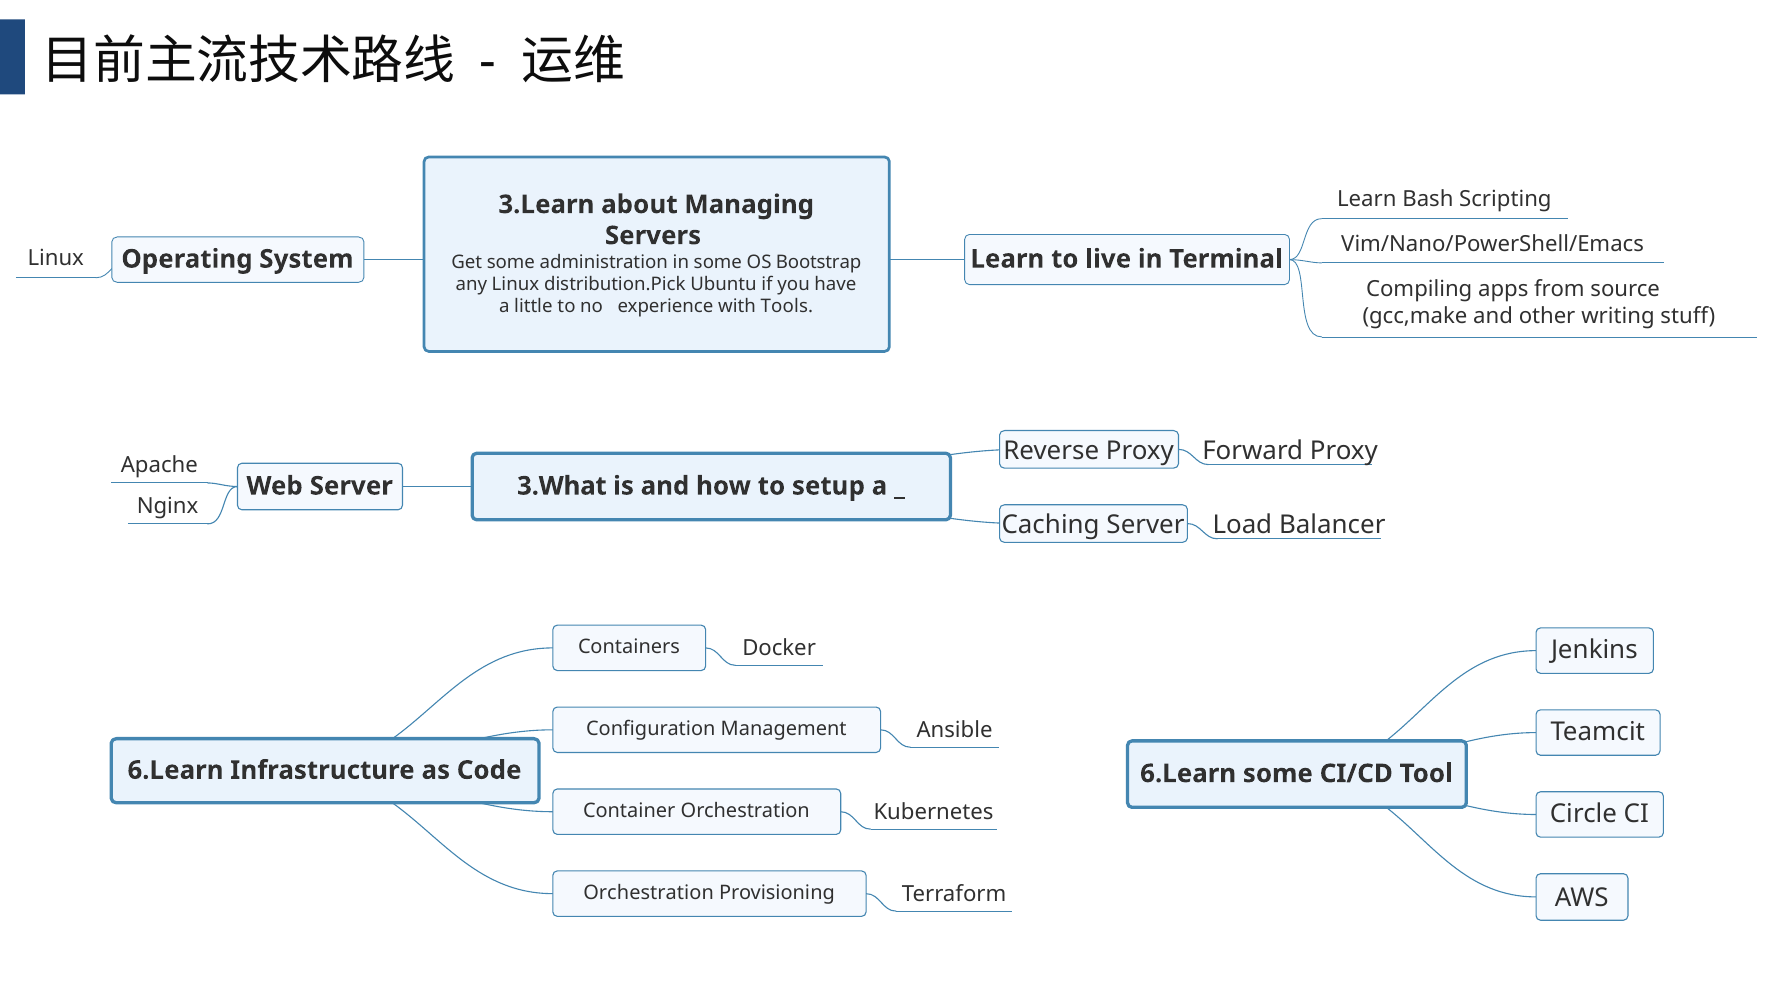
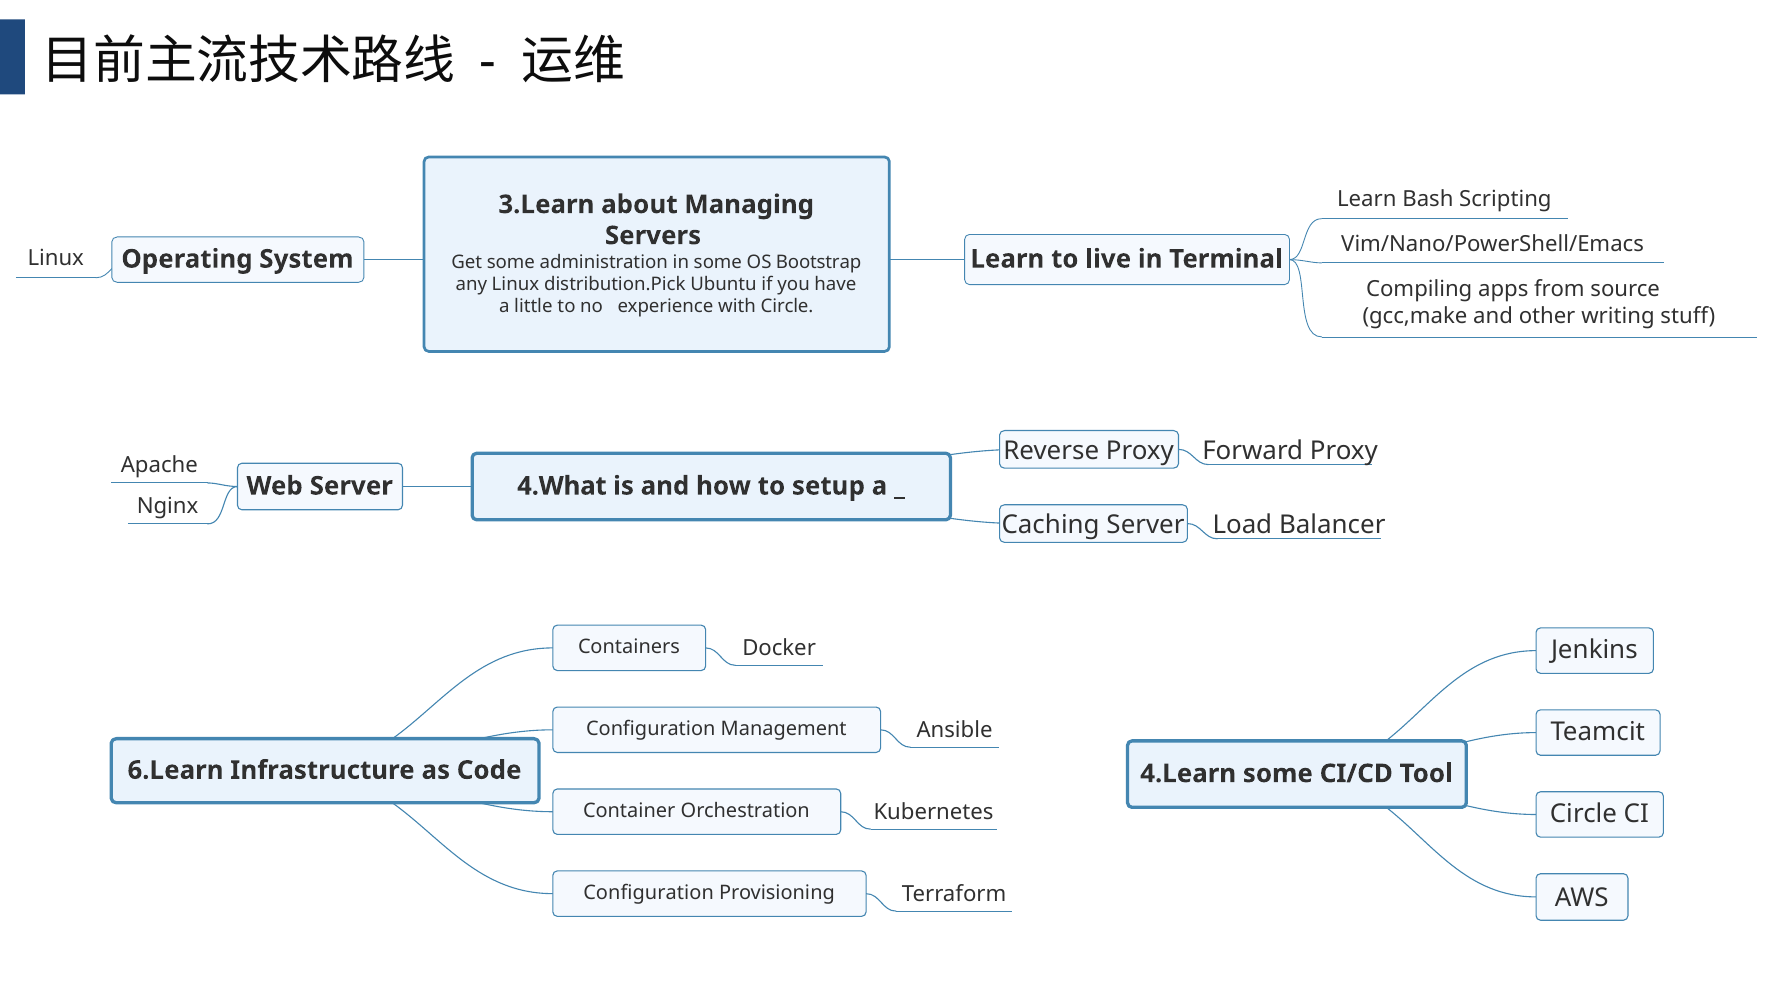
with Tools: Tools -> Circle
3.What: 3.What -> 4.What
6.Learn at (1188, 774): 6.Learn -> 4.Learn
Orchestration at (649, 893): Orchestration -> Configuration
